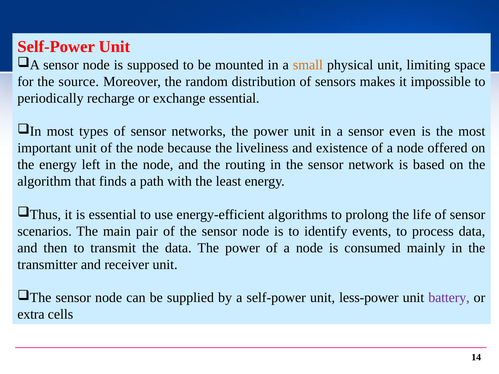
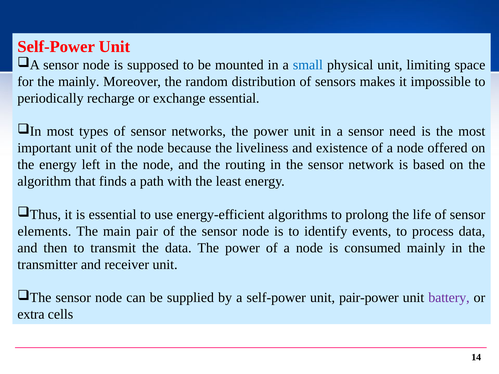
small colour: orange -> blue
the source: source -> mainly
even: even -> need
scenarios: scenarios -> elements
less-power: less-power -> pair-power
